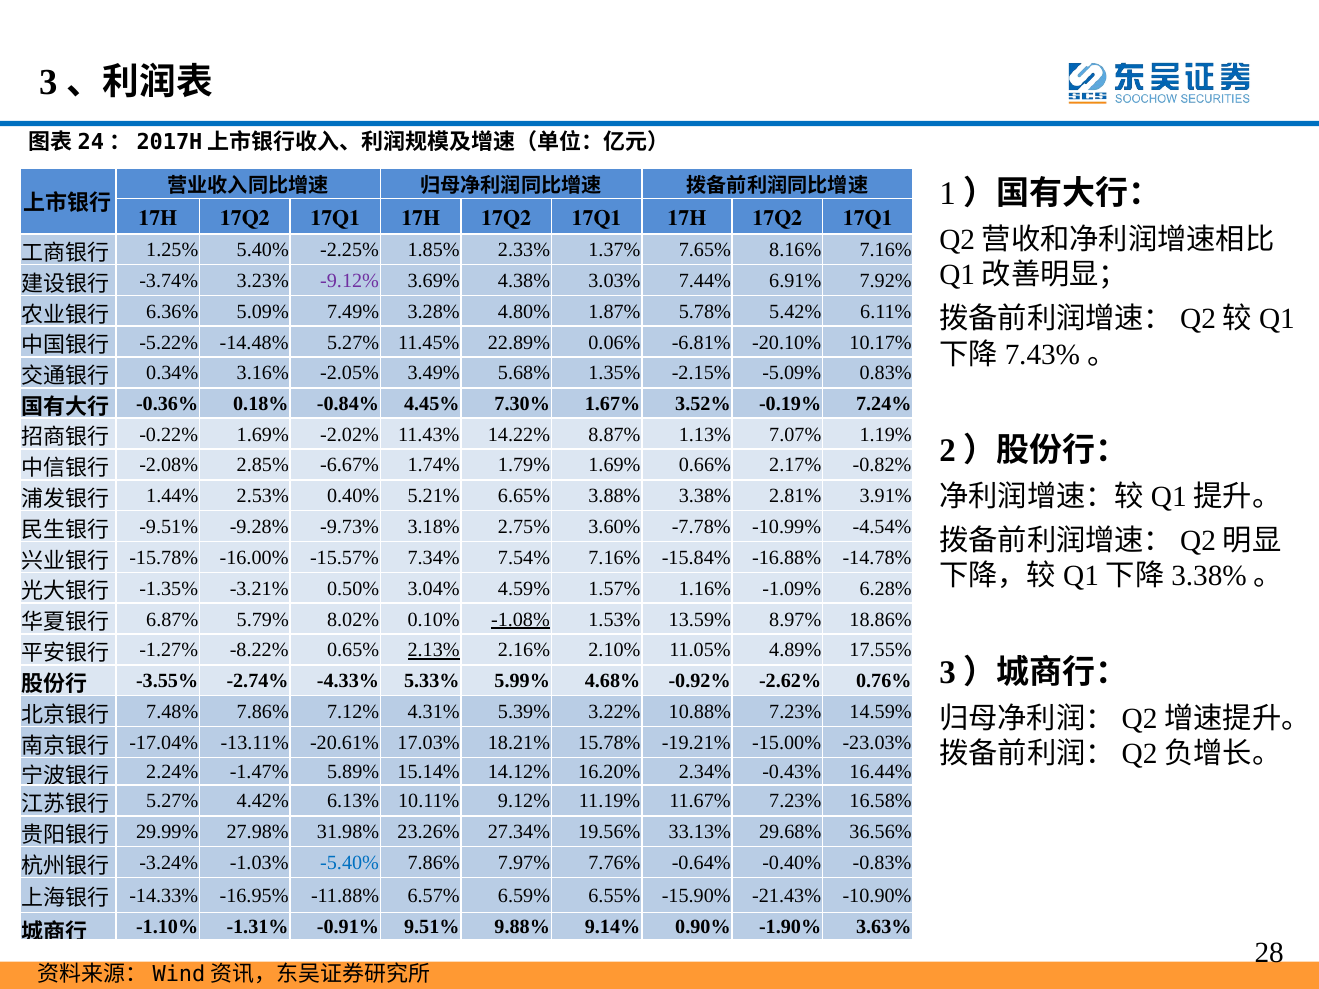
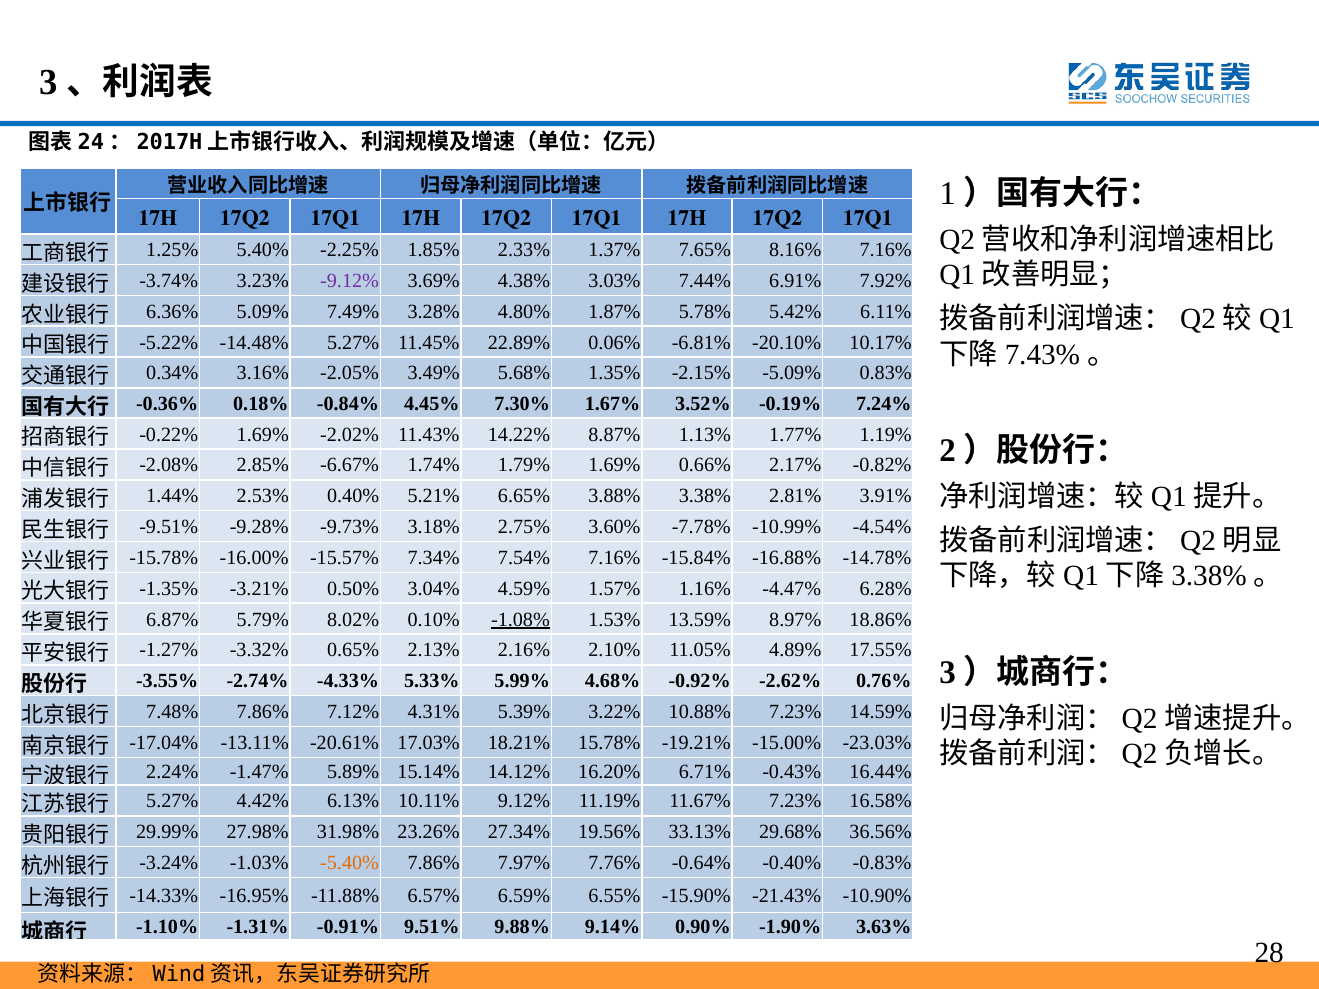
7.07%: 7.07% -> 1.77%
-1.09%: -1.09% -> -4.47%
-8.22%: -8.22% -> -3.32%
2.13% underline: present -> none
2.34%: 2.34% -> 6.71%
-5.40% colour: blue -> orange
